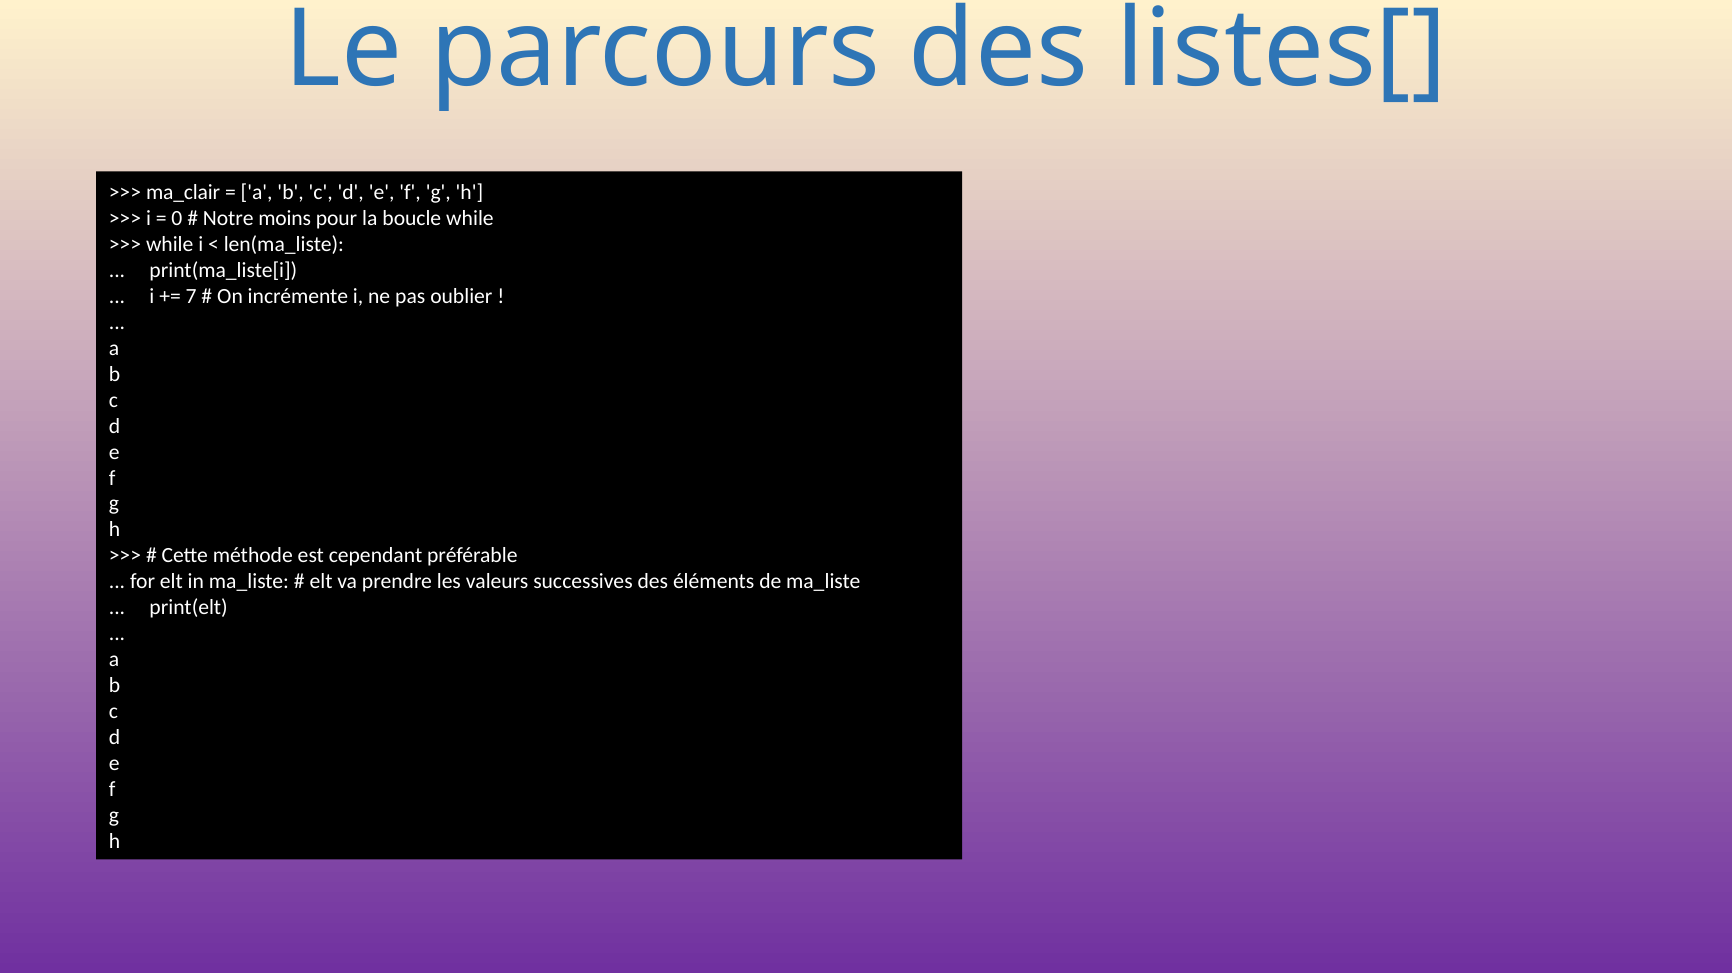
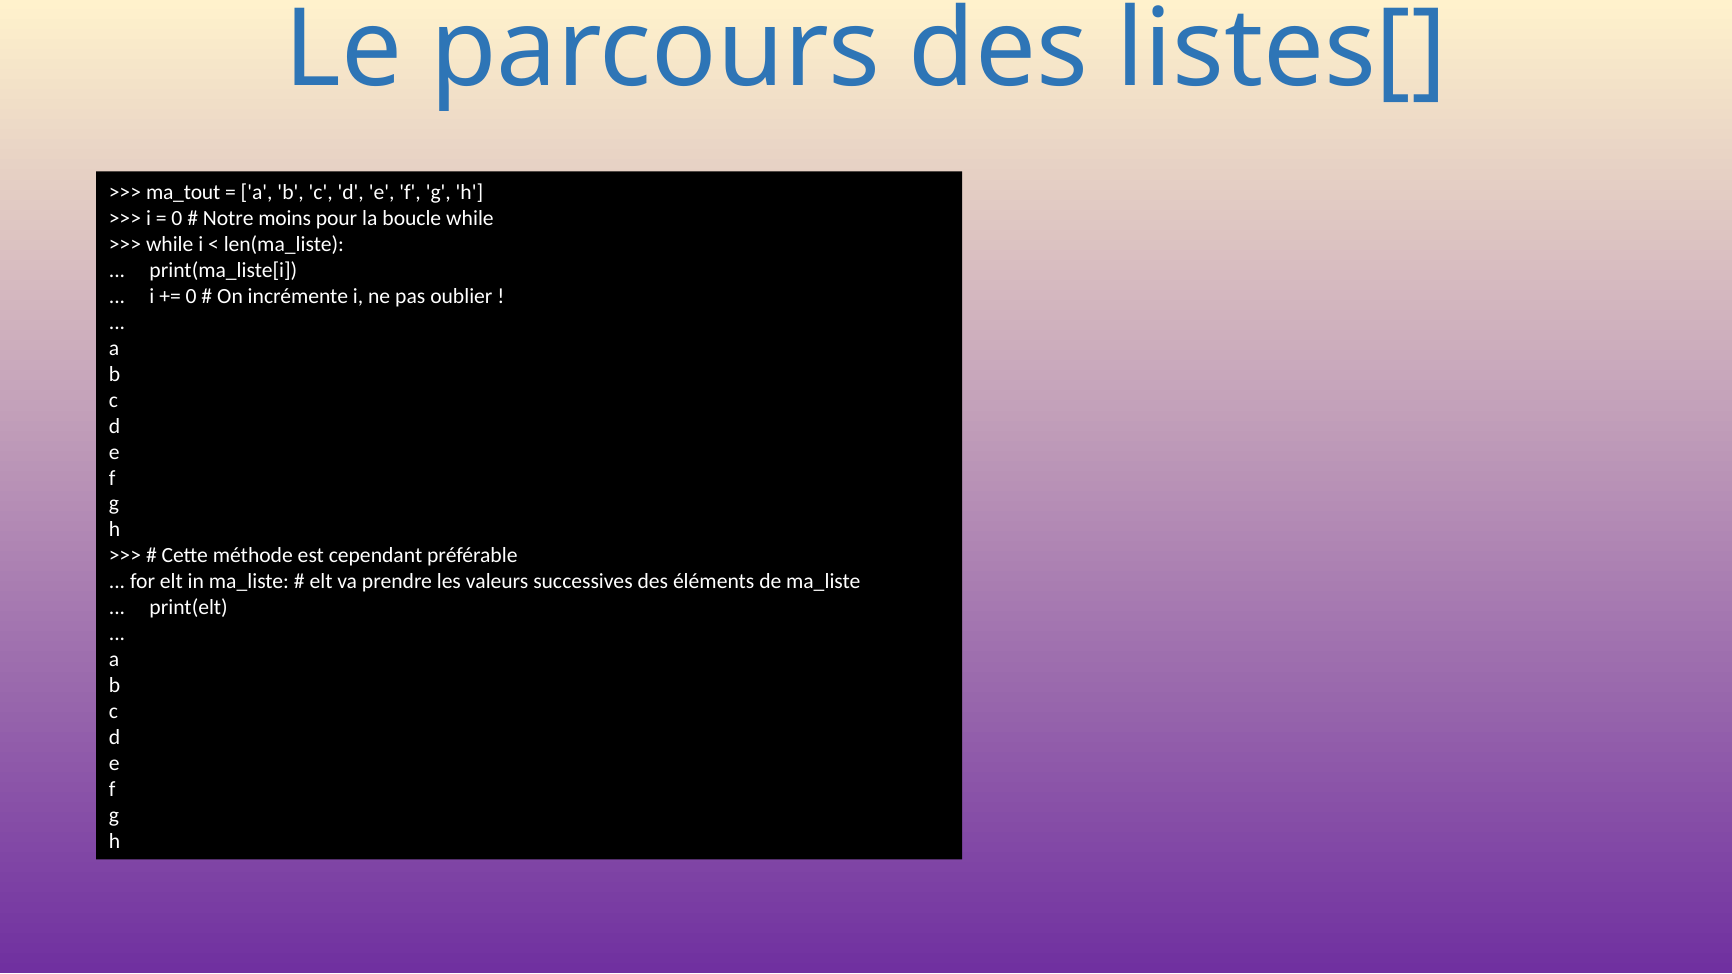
ma_clair: ma_clair -> ma_tout
7 at (191, 296): 7 -> 0
